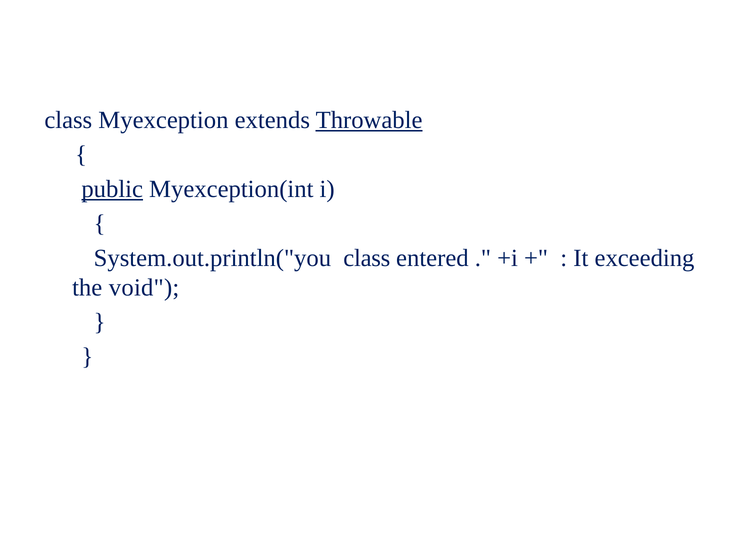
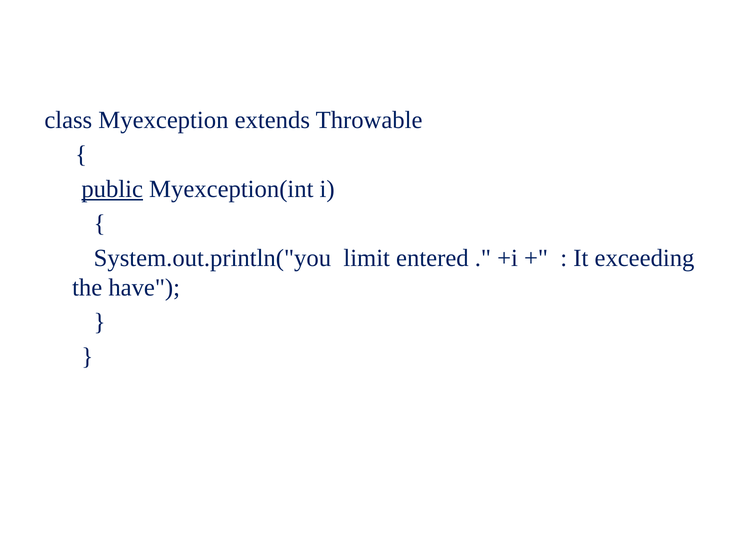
Throwable underline: present -> none
System.out.println("you class: class -> limit
void: void -> have
